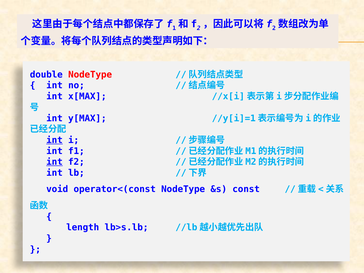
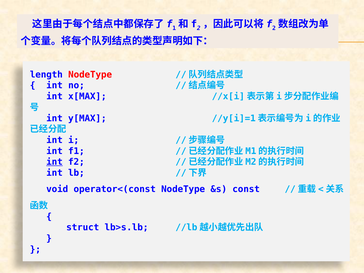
double: double -> length
int at (54, 140) underline: present -> none
length: length -> struct
